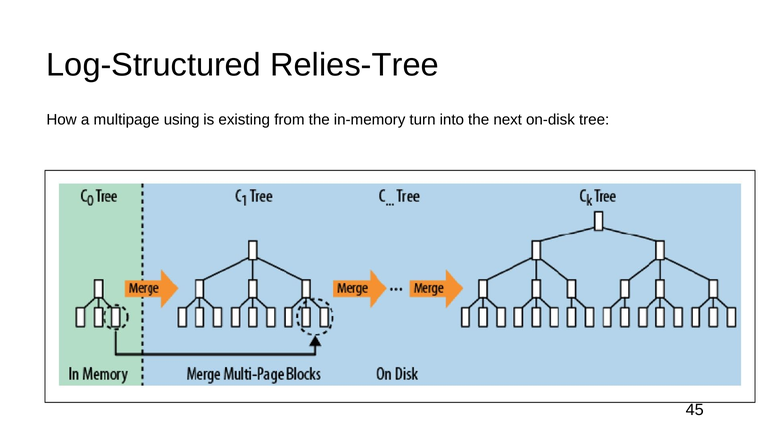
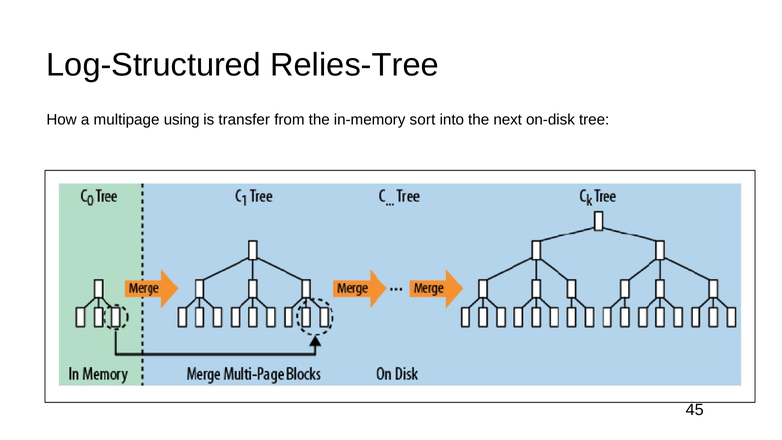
existing: existing -> transfer
turn: turn -> sort
